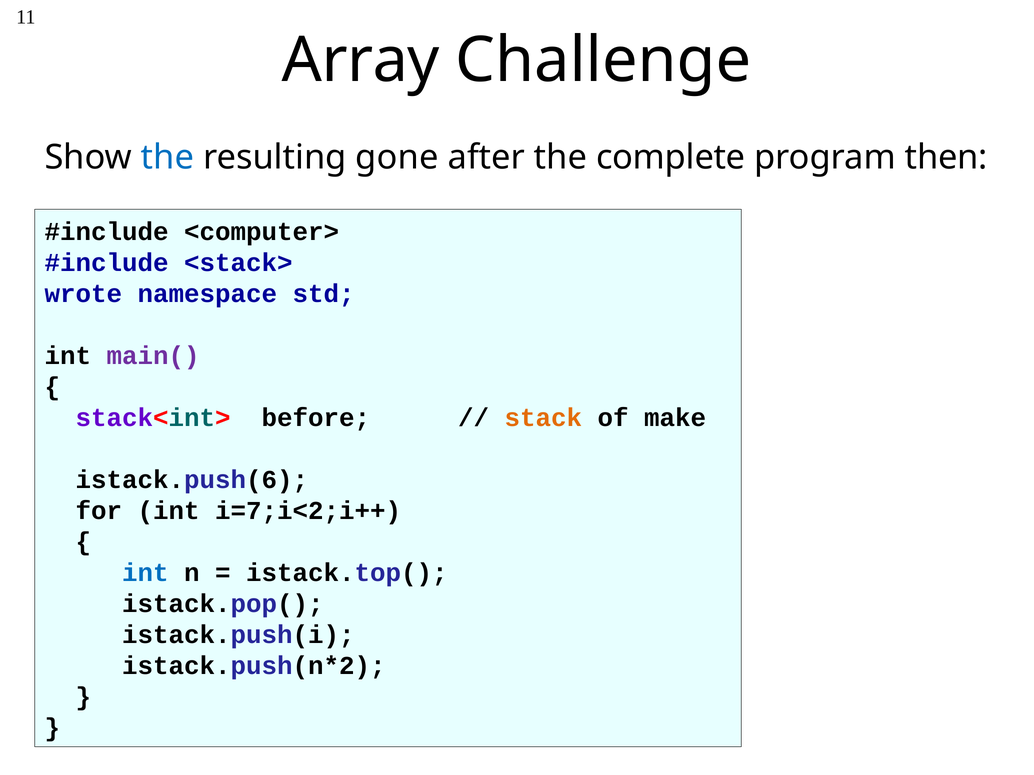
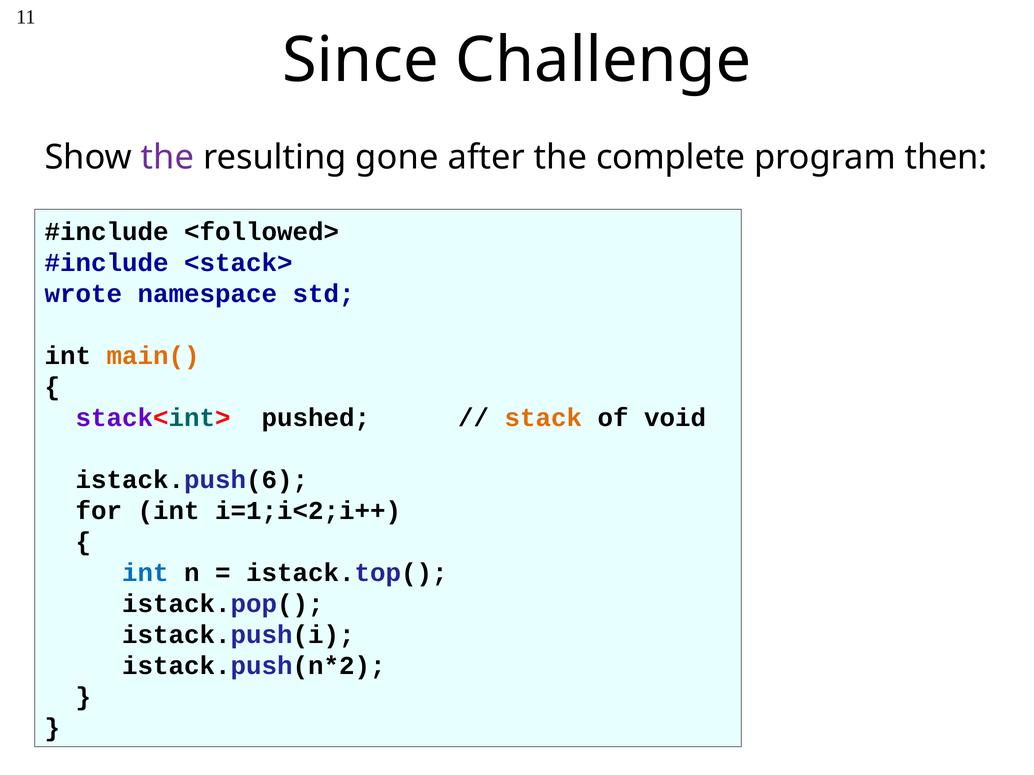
Array: Array -> Since
the at (168, 157) colour: blue -> purple
<computer>: <computer> -> <followed>
main( colour: purple -> orange
before: before -> pushed
make: make -> void
i=7;i<2;i++: i=7;i<2;i++ -> i=1;i<2;i++
